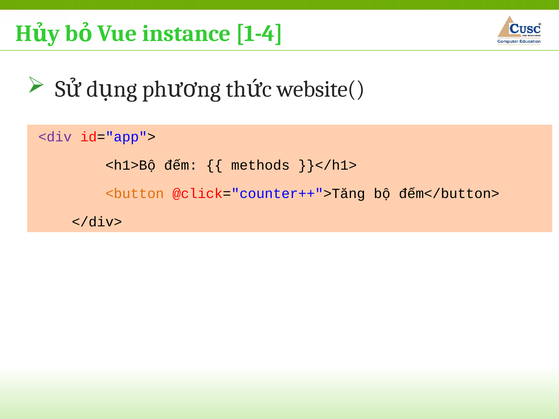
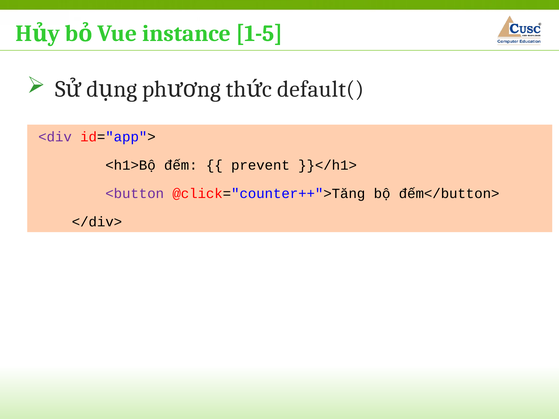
1-4: 1-4 -> 1-5
website(: website( -> default(
methods: methods -> prevent
<button colour: orange -> purple
